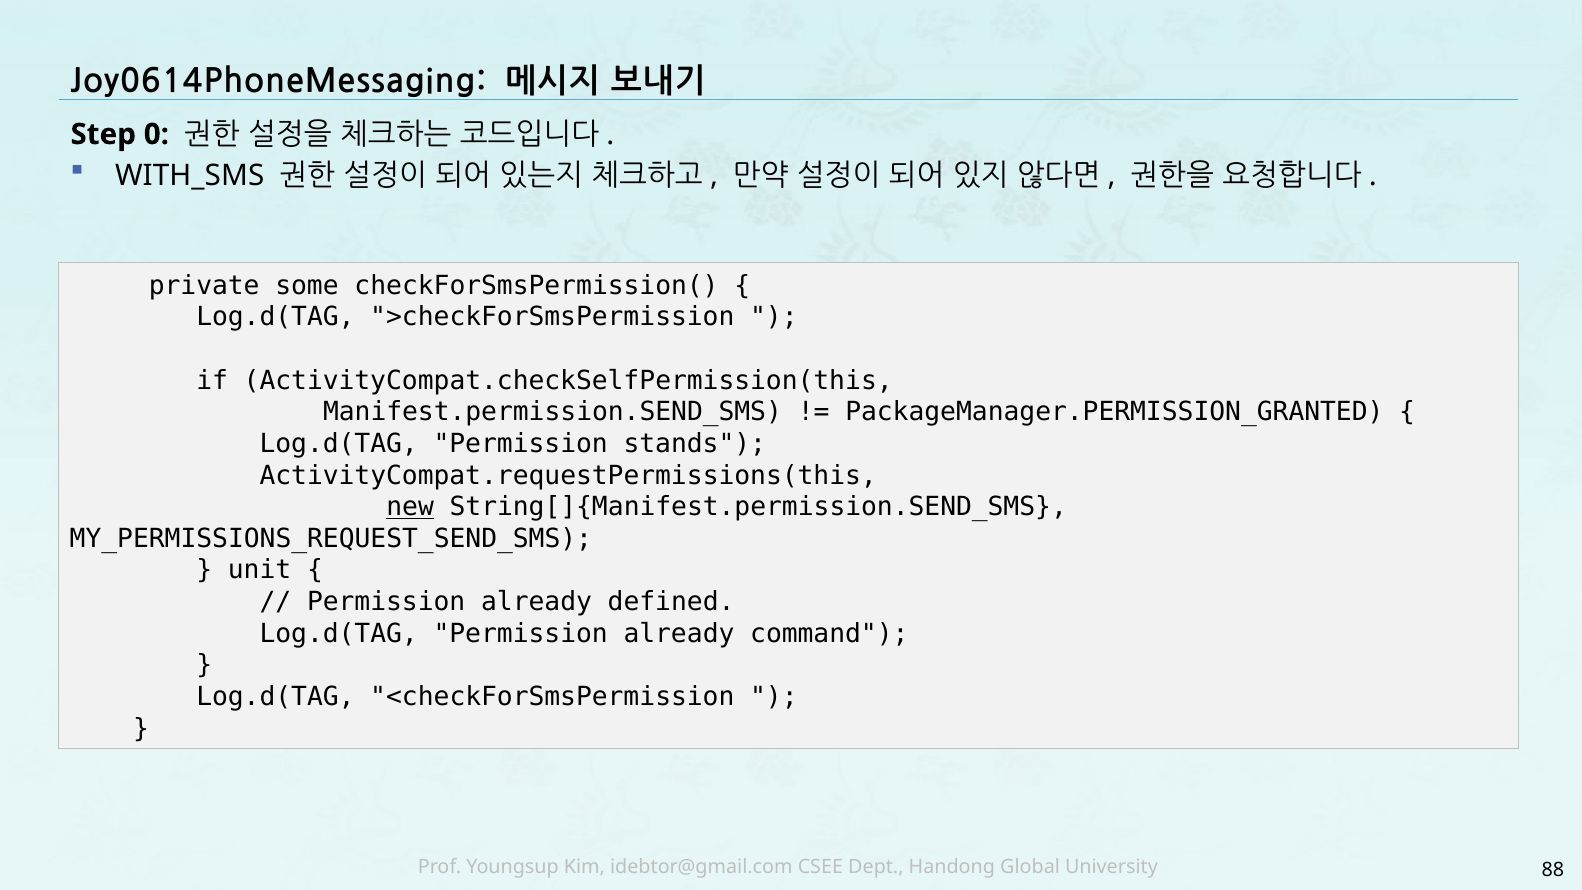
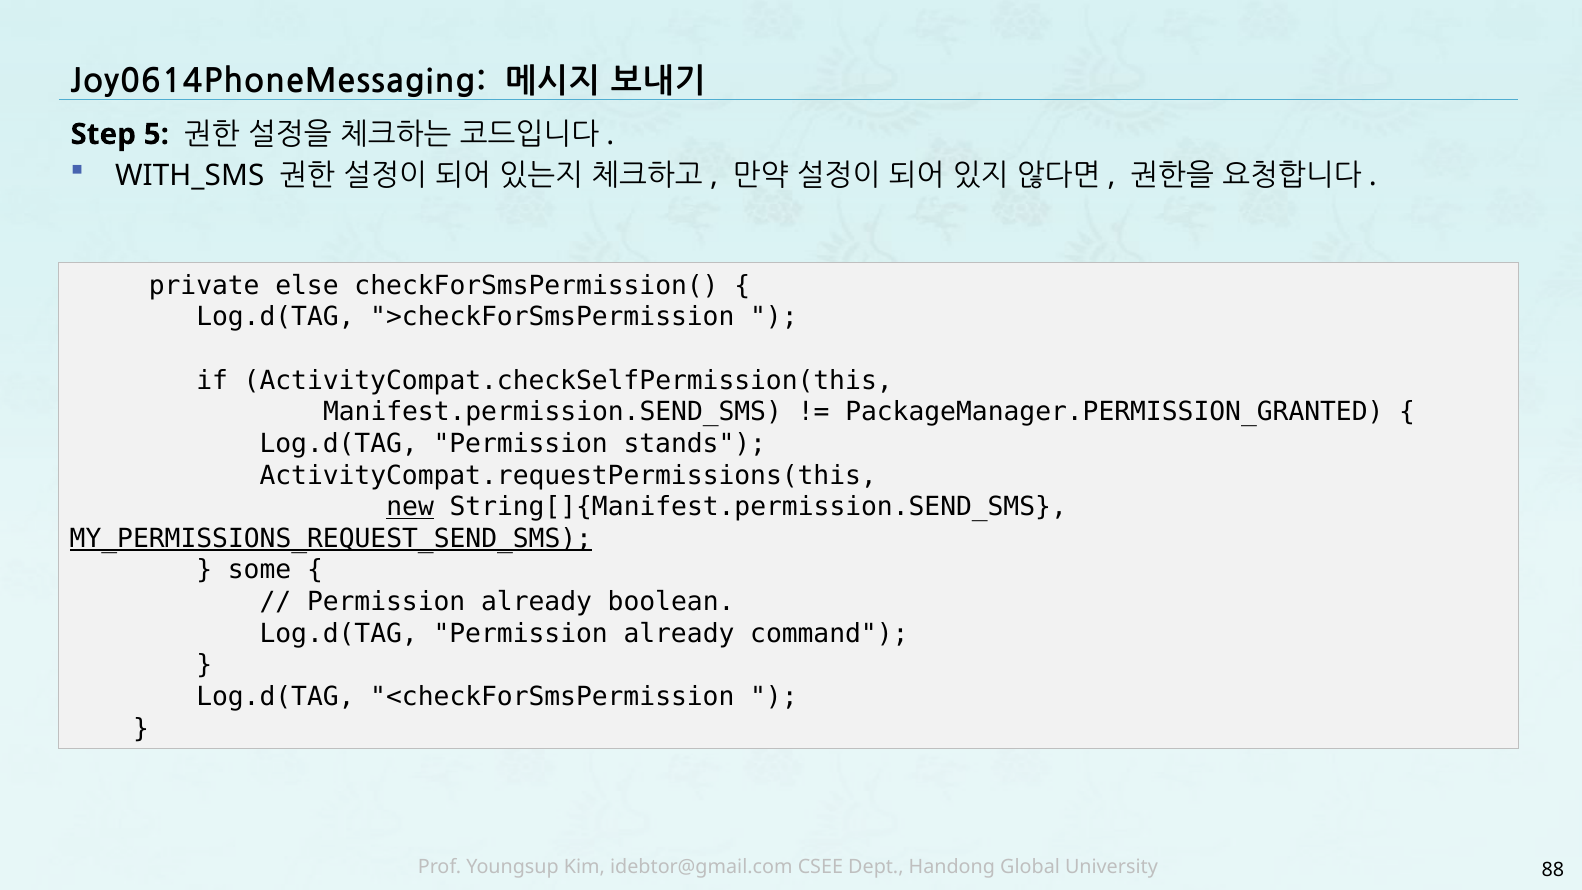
0: 0 -> 5
some: some -> else
MY_PERMISSIONS_REQUEST_SEND_SMS underline: none -> present
unit: unit -> some
defined: defined -> boolean
